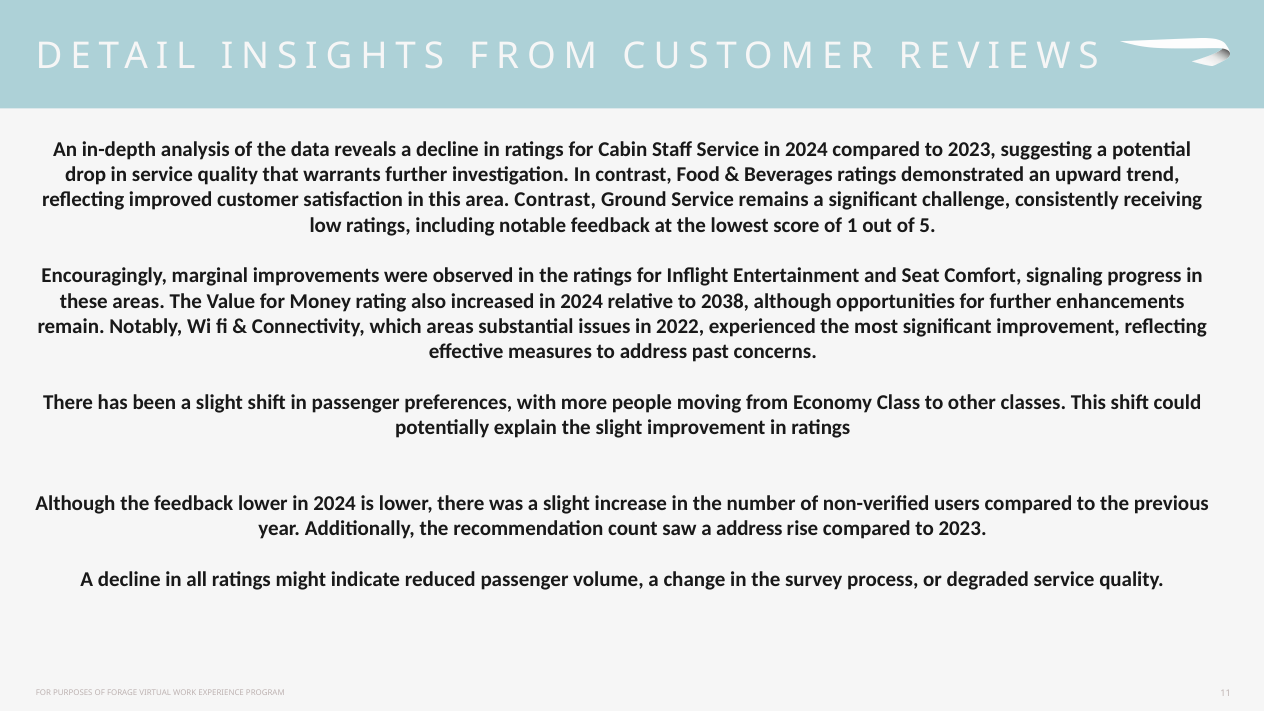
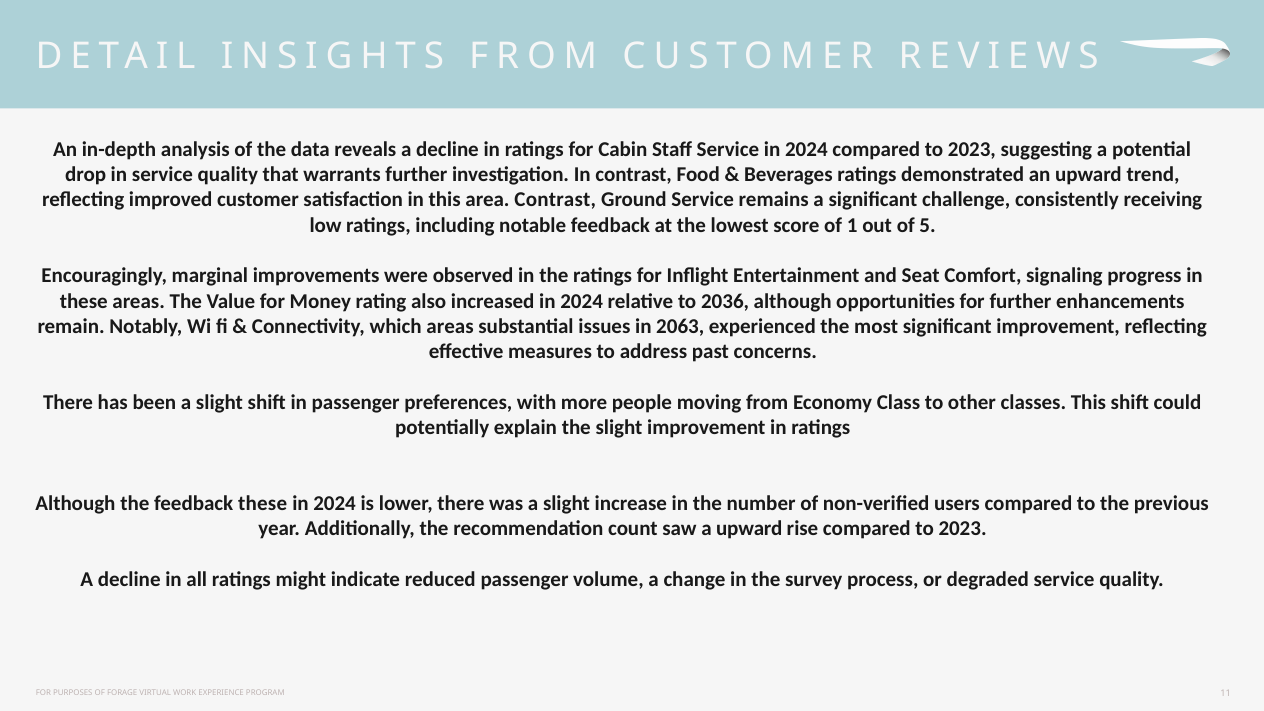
2038: 2038 -> 2036
2022: 2022 -> 2063
feedback lower: lower -> these
a address: address -> upward
